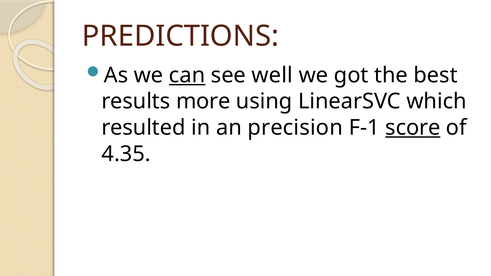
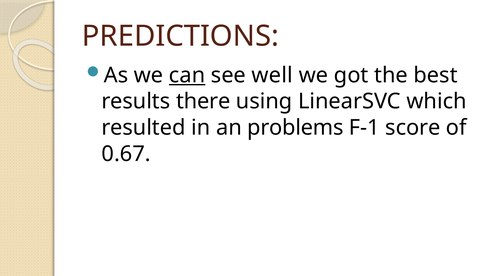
more: more -> there
precision: precision -> problems
score underline: present -> none
4.35: 4.35 -> 0.67
